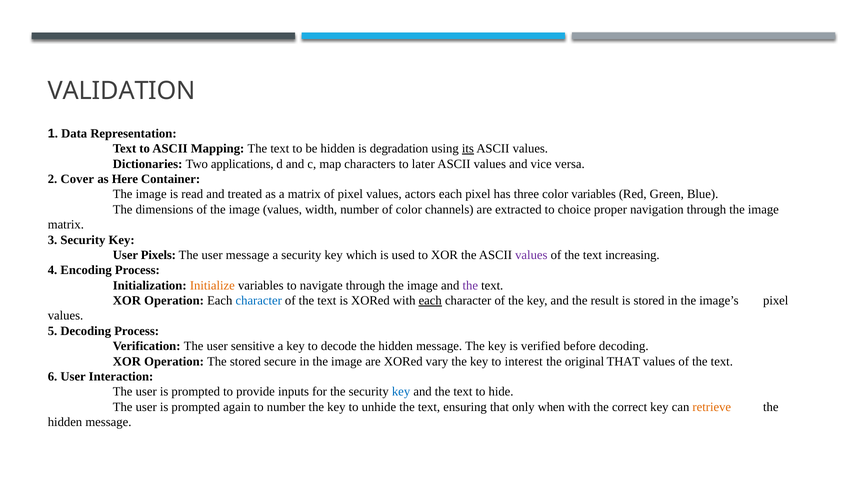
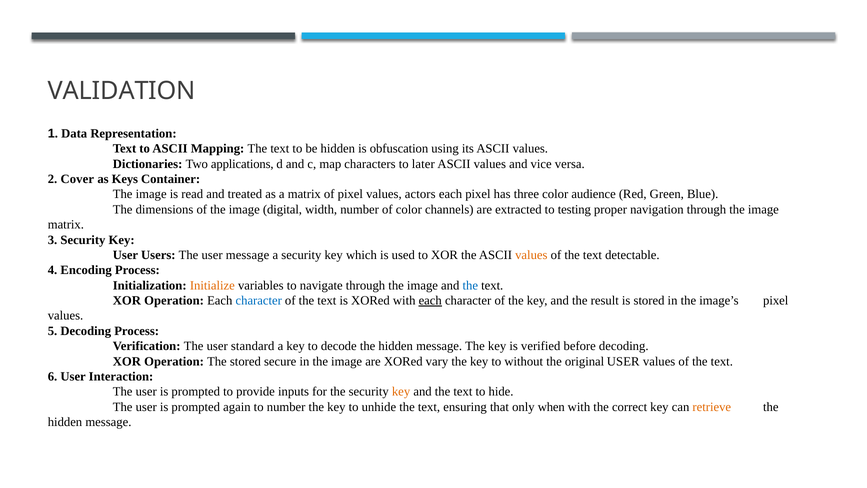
degradation: degradation -> obfuscation
its underline: present -> none
Here: Here -> Keys
color variables: variables -> audience
image values: values -> digital
choice: choice -> testing
Pixels: Pixels -> Users
values at (531, 255) colour: purple -> orange
increasing: increasing -> detectable
the at (470, 285) colour: purple -> blue
sensitive: sensitive -> standard
interest: interest -> without
original THAT: THAT -> USER
key at (401, 391) colour: blue -> orange
